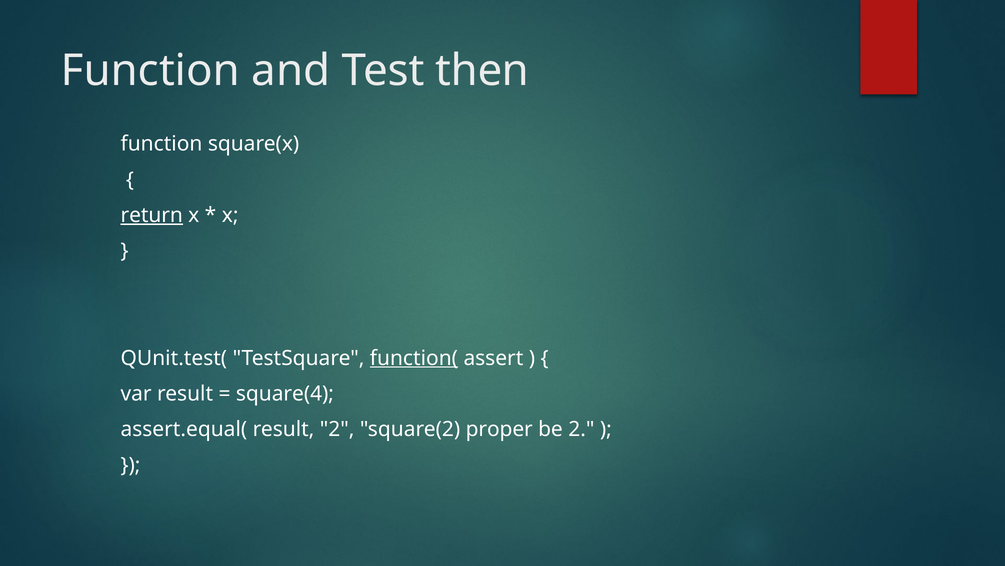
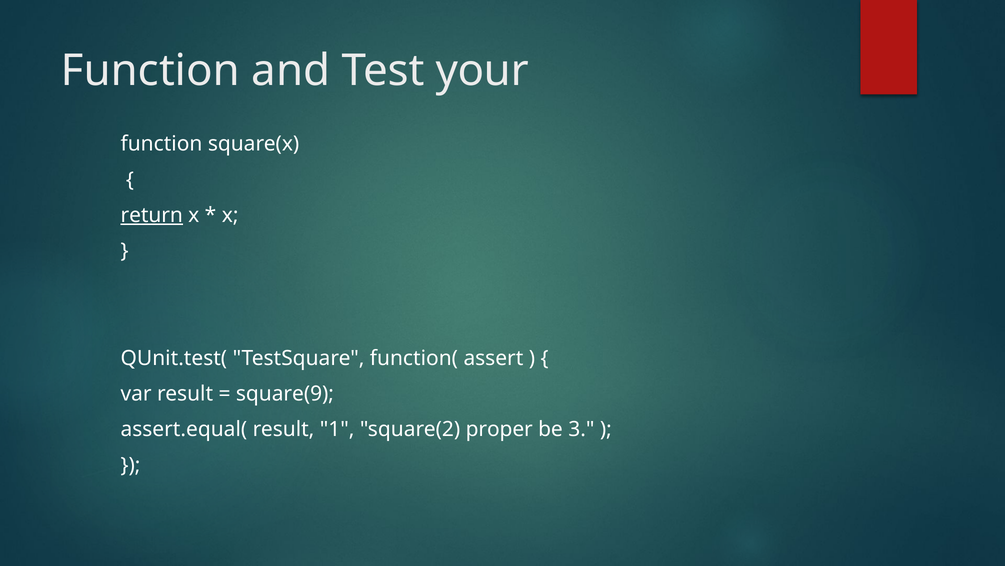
then: then -> your
function( underline: present -> none
square(4: square(4 -> square(9
result 2: 2 -> 1
be 2: 2 -> 3
